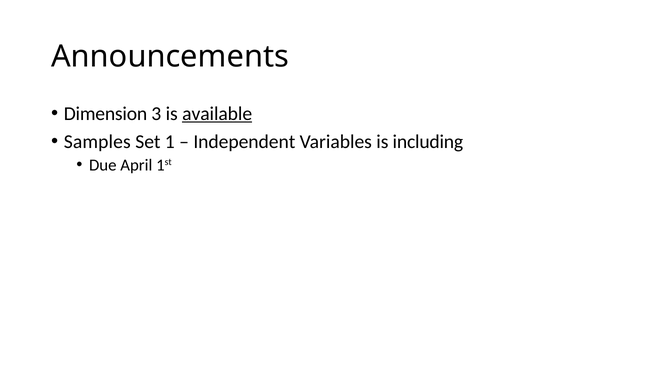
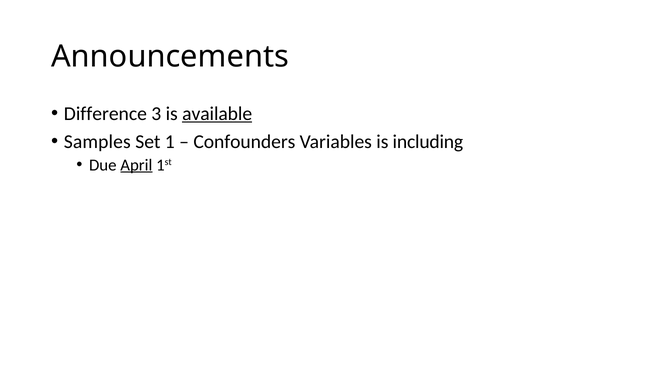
Dimension: Dimension -> Difference
Independent: Independent -> Confounders
April underline: none -> present
